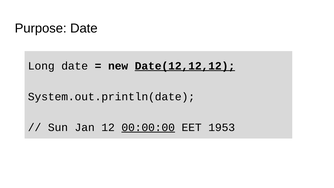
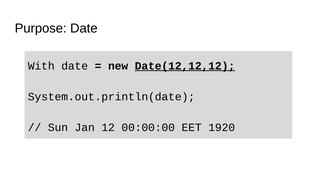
Long: Long -> With
00:00:00 underline: present -> none
1953: 1953 -> 1920
